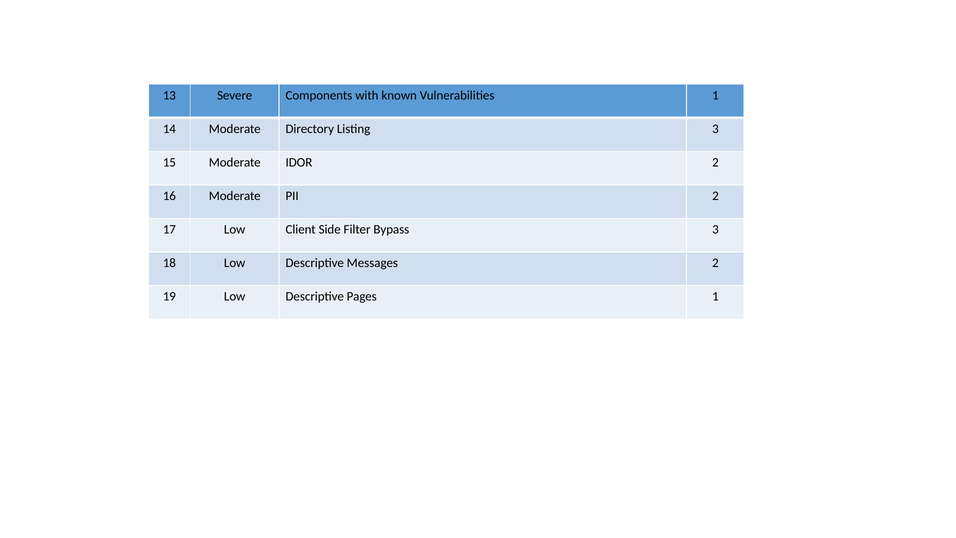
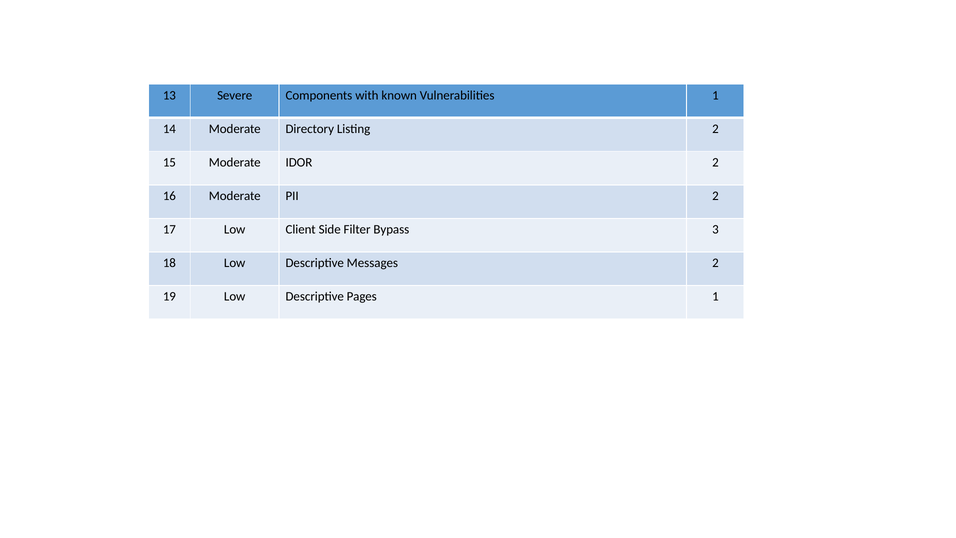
Listing 3: 3 -> 2
